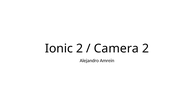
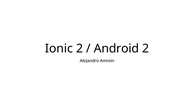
Camera: Camera -> Android
